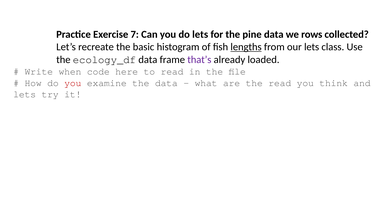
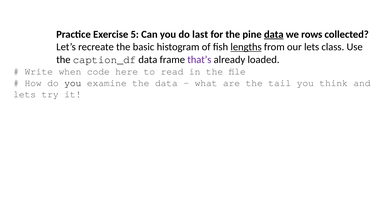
7: 7 -> 5
do lets: lets -> last
data at (274, 34) underline: none -> present
ecology_df: ecology_df -> caption_df
you at (73, 83) colour: red -> black
the read: read -> tail
